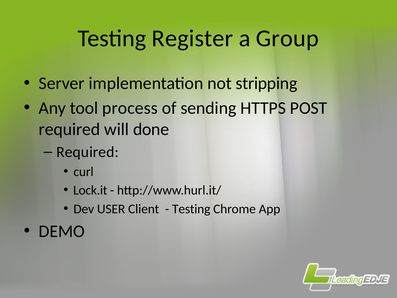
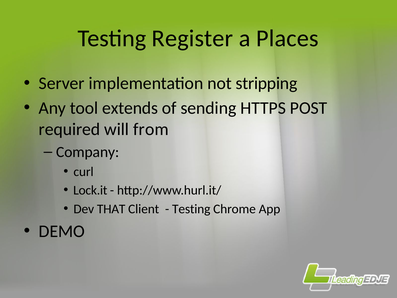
Group: Group -> Places
process: process -> extends
done: done -> from
Required at (88, 152): Required -> Company
USER: USER -> THAT
